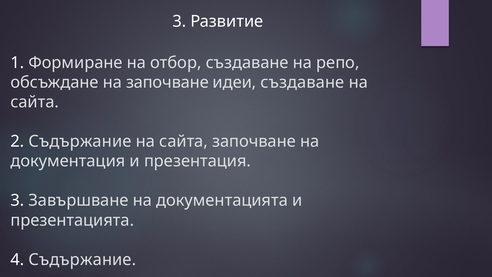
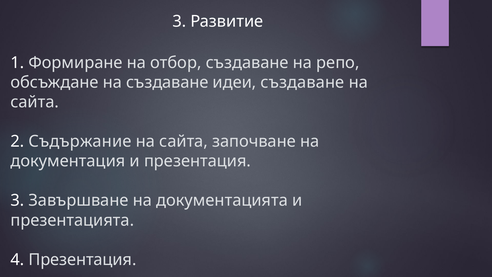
на започване: започване -> създаване
4 Съдържание: Съдържание -> Презентация
